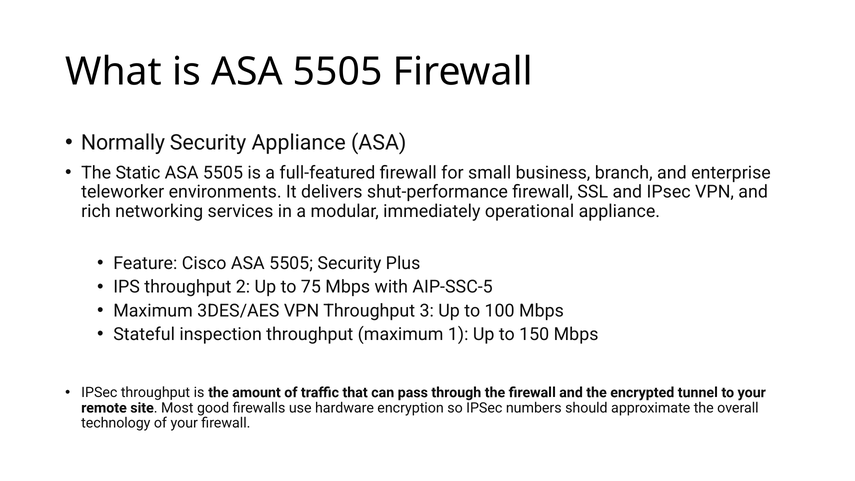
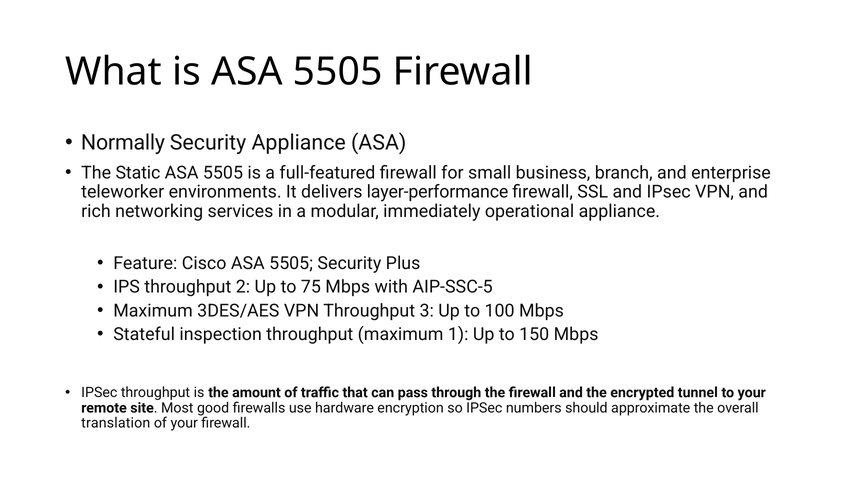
shut-performance: shut-performance -> layer-performance
technology: technology -> translation
